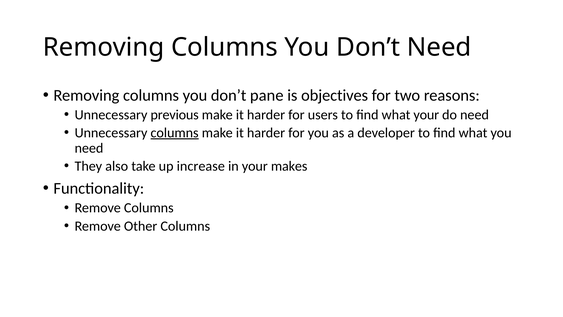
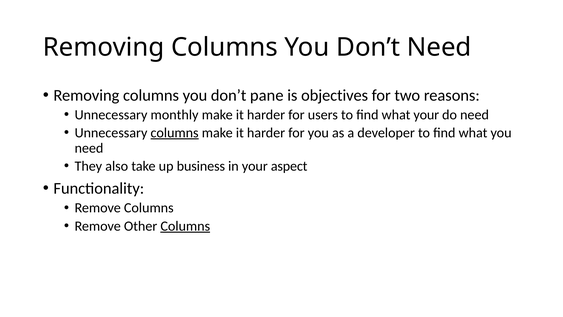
previous: previous -> monthly
increase: increase -> business
makes: makes -> aspect
Columns at (185, 226) underline: none -> present
